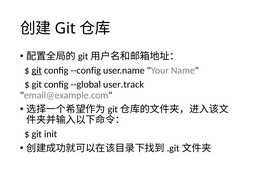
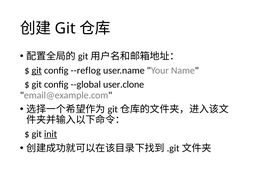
--config: --config -> --reflog
user.track: user.track -> user.clone
init underline: none -> present
